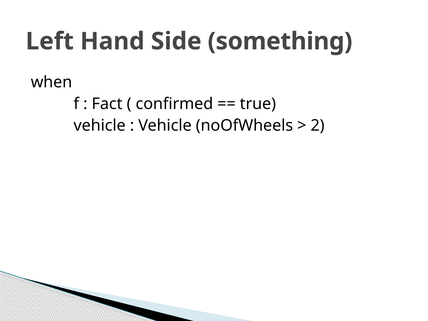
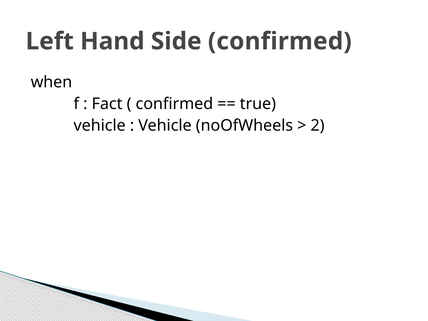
Side something: something -> confirmed
